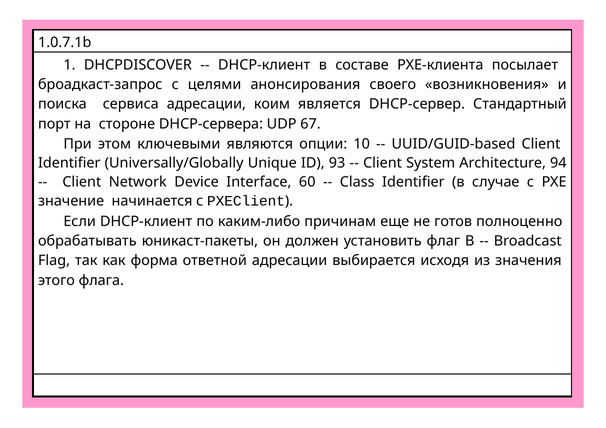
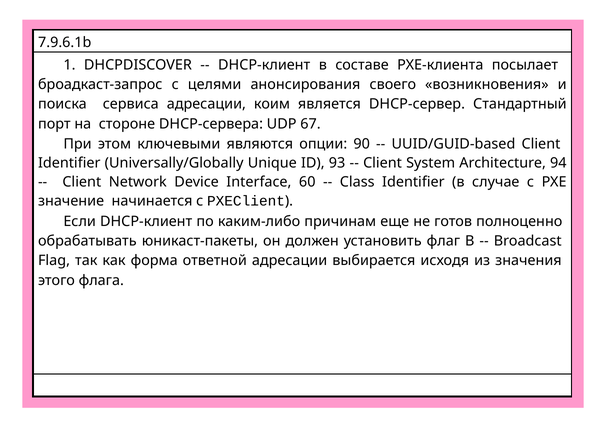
1.0.7.1b: 1.0.7.1b -> 7.9.6.1b
10: 10 -> 90
